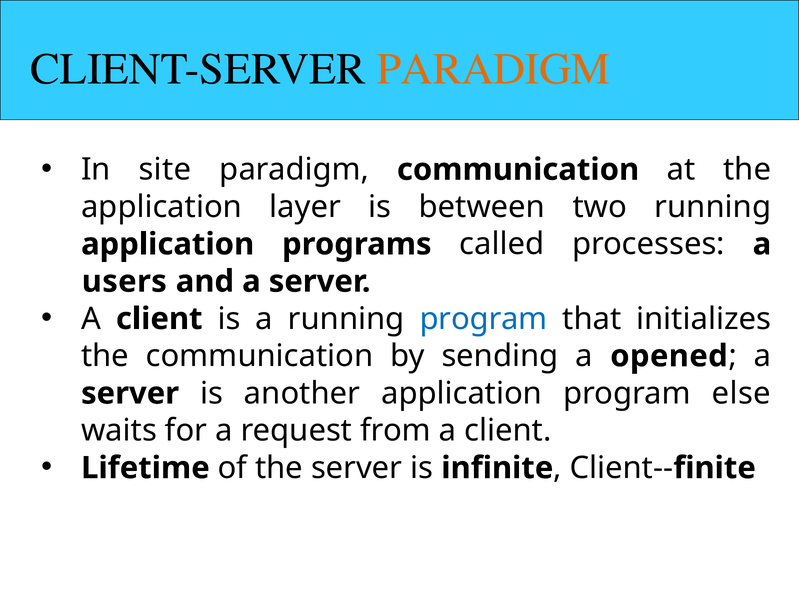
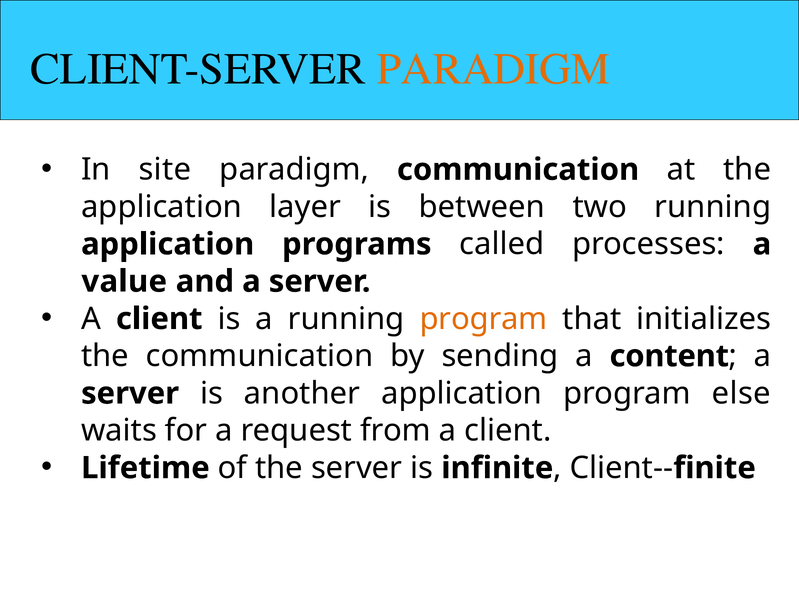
users: users -> value
program at (484, 319) colour: blue -> orange
opened: opened -> content
